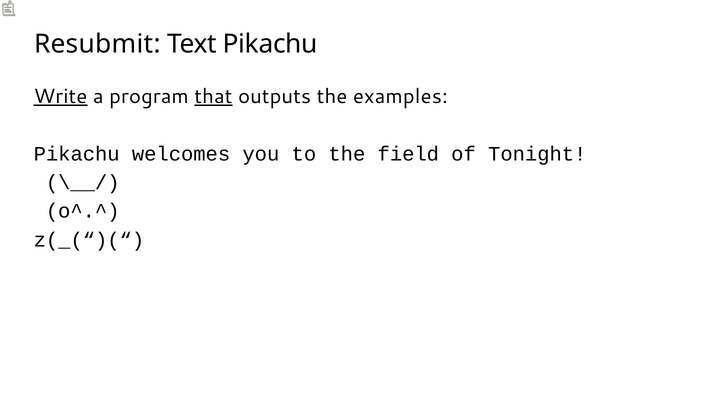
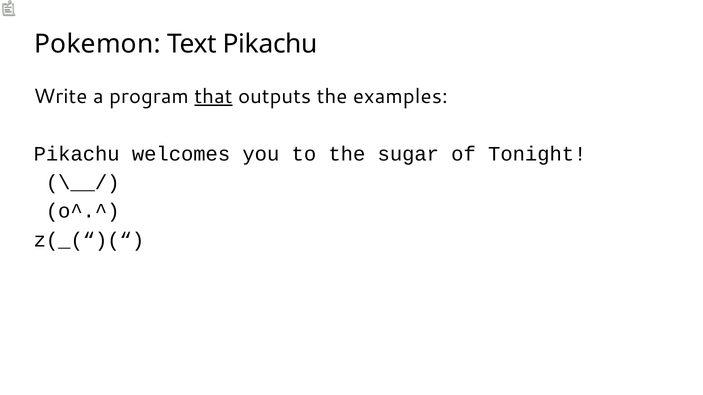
Resubmit: Resubmit -> Pokemon
Write underline: present -> none
field: field -> sugar
